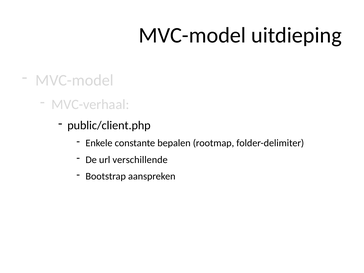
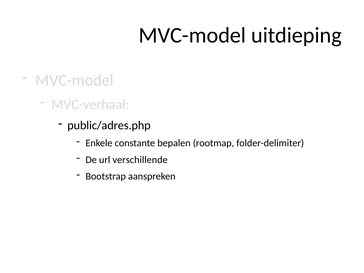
public/client.php: public/client.php -> public/adres.php
